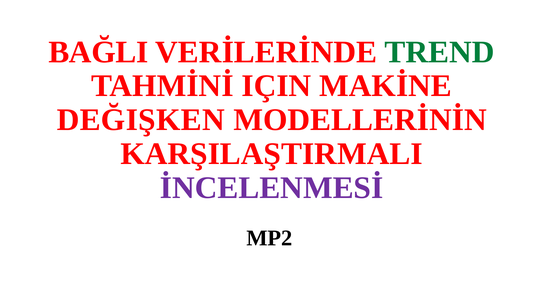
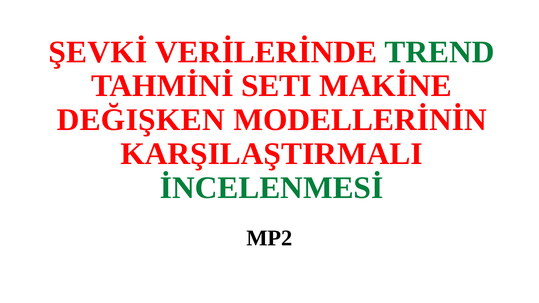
BAĞLI: BAĞLI -> ŞEVKİ
IÇIN: IÇIN -> SETI
İNCELENMESİ colour: purple -> green
